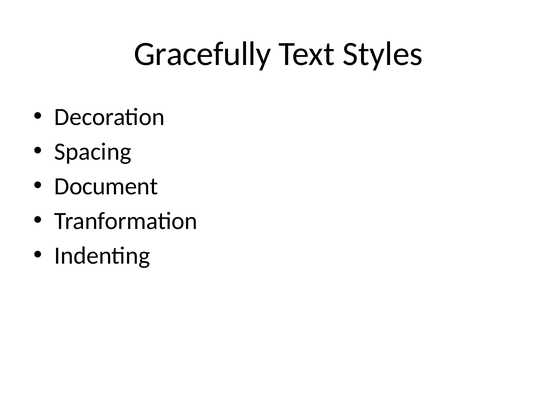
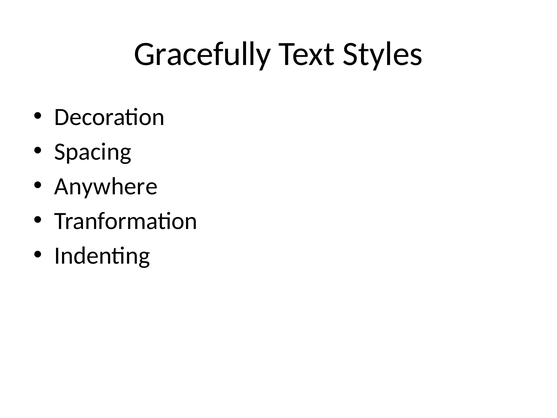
Document: Document -> Anywhere
